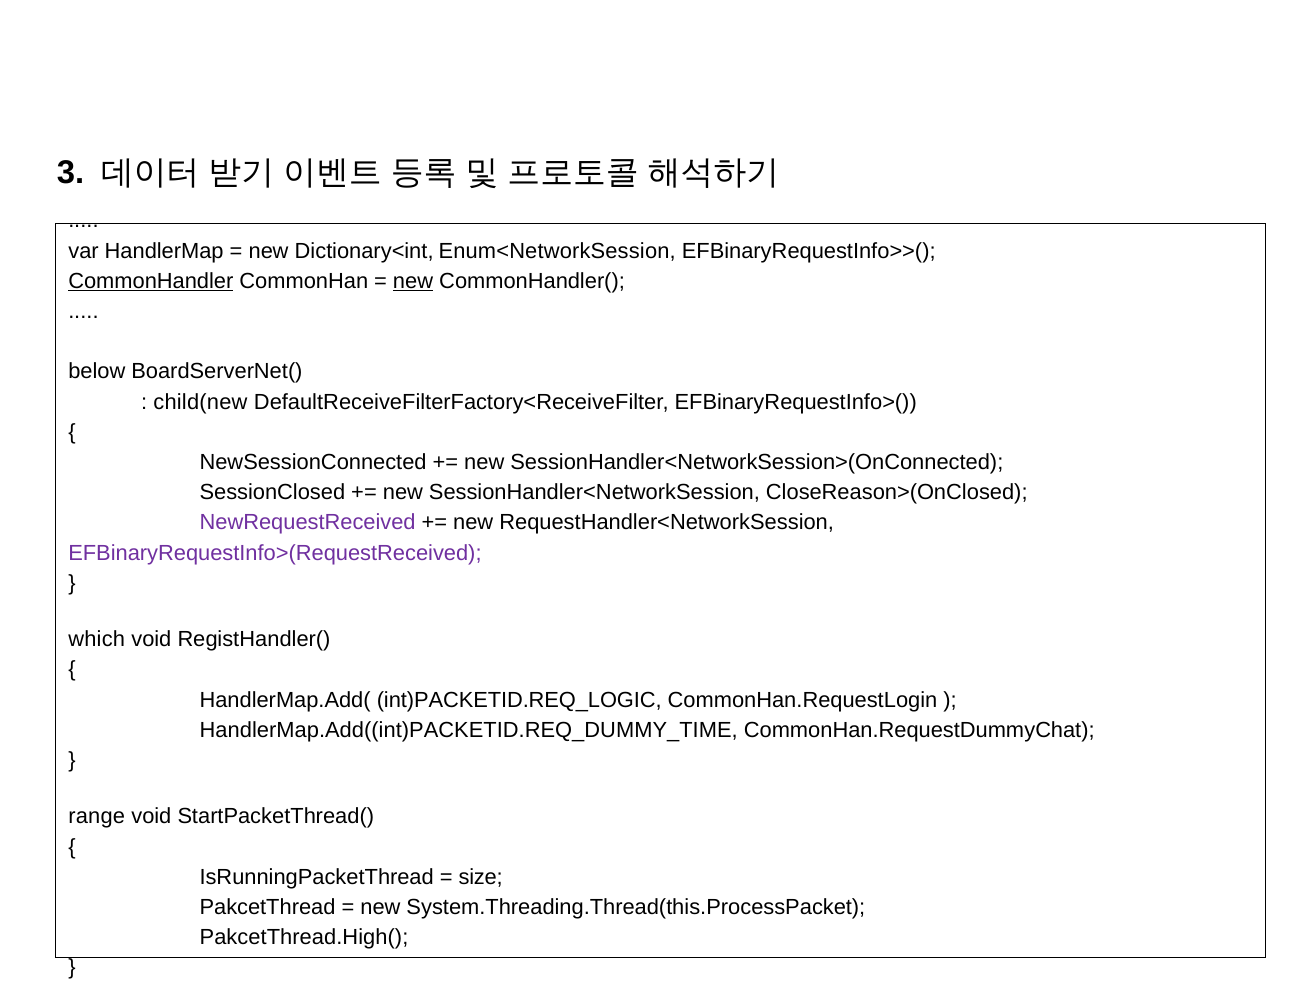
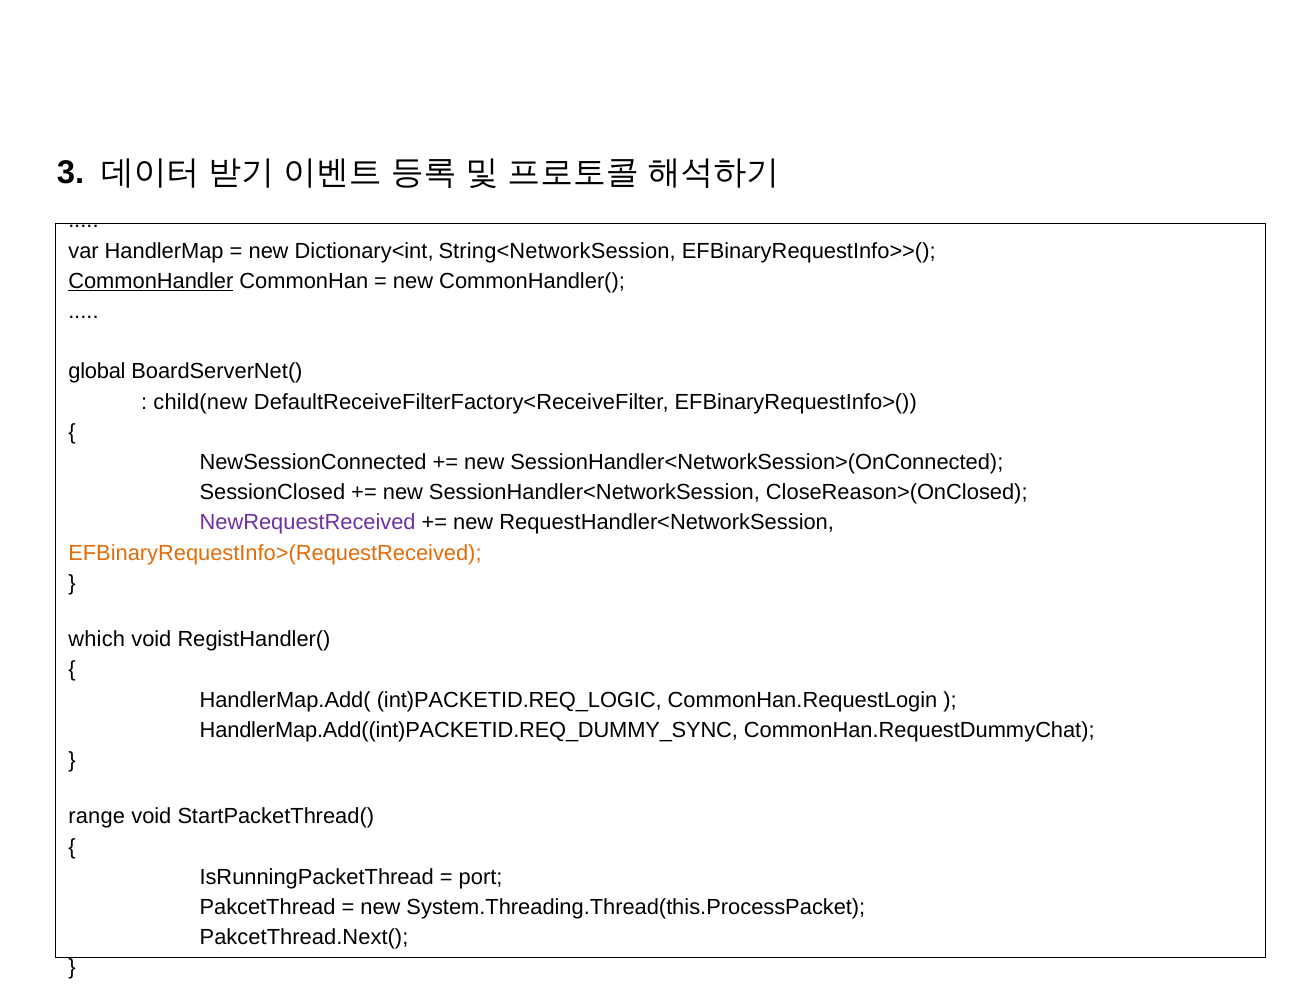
Enum<NetworkSession: Enum<NetworkSession -> String<NetworkSession
new at (413, 281) underline: present -> none
below: below -> global
EFBinaryRequestInfo>(RequestReceived colour: purple -> orange
HandlerMap.Add((int)PACKETID.REQ_DUMMY_TIME: HandlerMap.Add((int)PACKETID.REQ_DUMMY_TIME -> HandlerMap.Add((int)PACKETID.REQ_DUMMY_SYNC
size: size -> port
PakcetThread.High(: PakcetThread.High( -> PakcetThread.Next(
